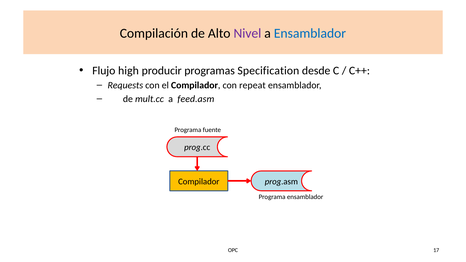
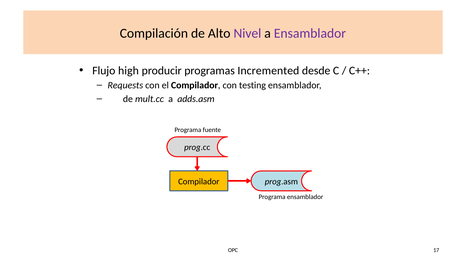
Ensamblador at (310, 33) colour: blue -> purple
Specification: Specification -> Incremented
repeat: repeat -> testing
feed.asm: feed.asm -> adds.asm
